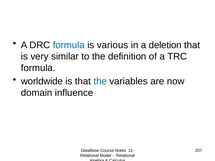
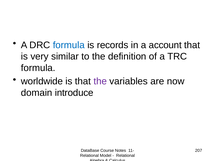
various: various -> records
deletion: deletion -> account
the at (100, 81) colour: blue -> purple
influence: influence -> introduce
